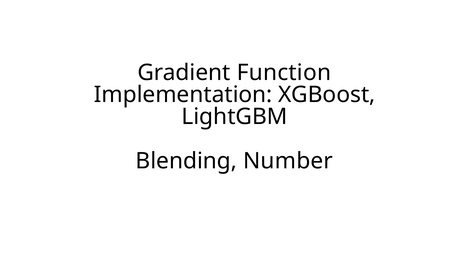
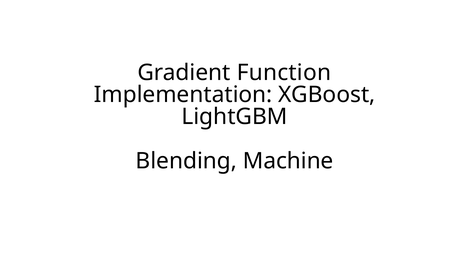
Number: Number -> Machine
